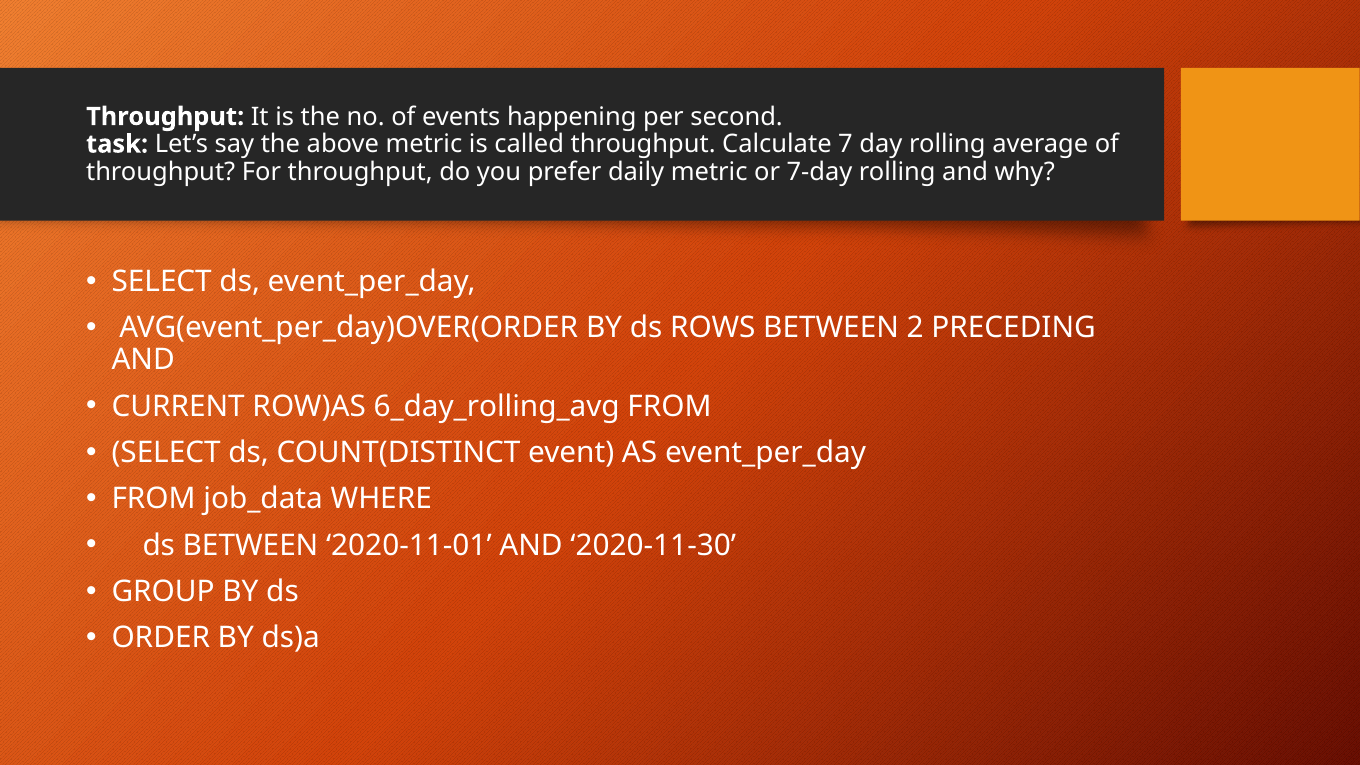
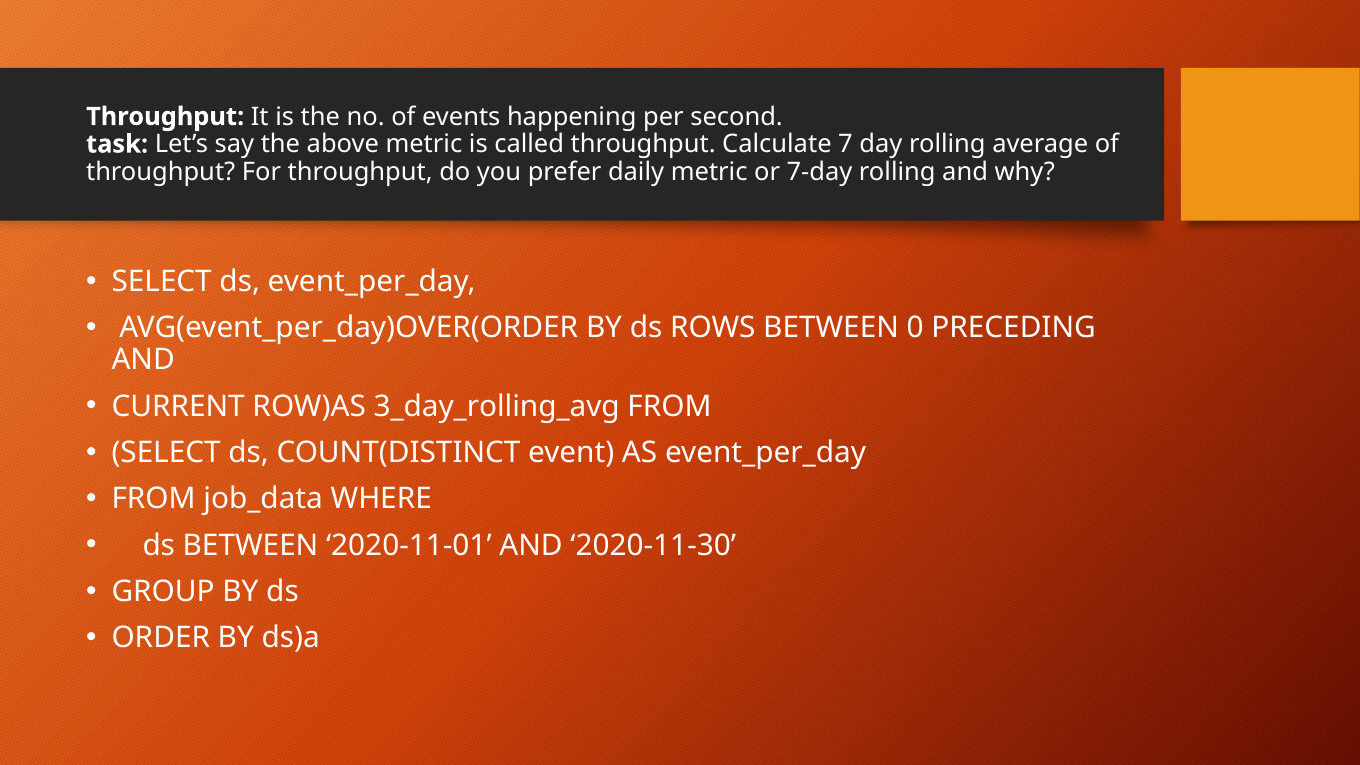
2: 2 -> 0
6_day_rolling_avg: 6_day_rolling_avg -> 3_day_rolling_avg
